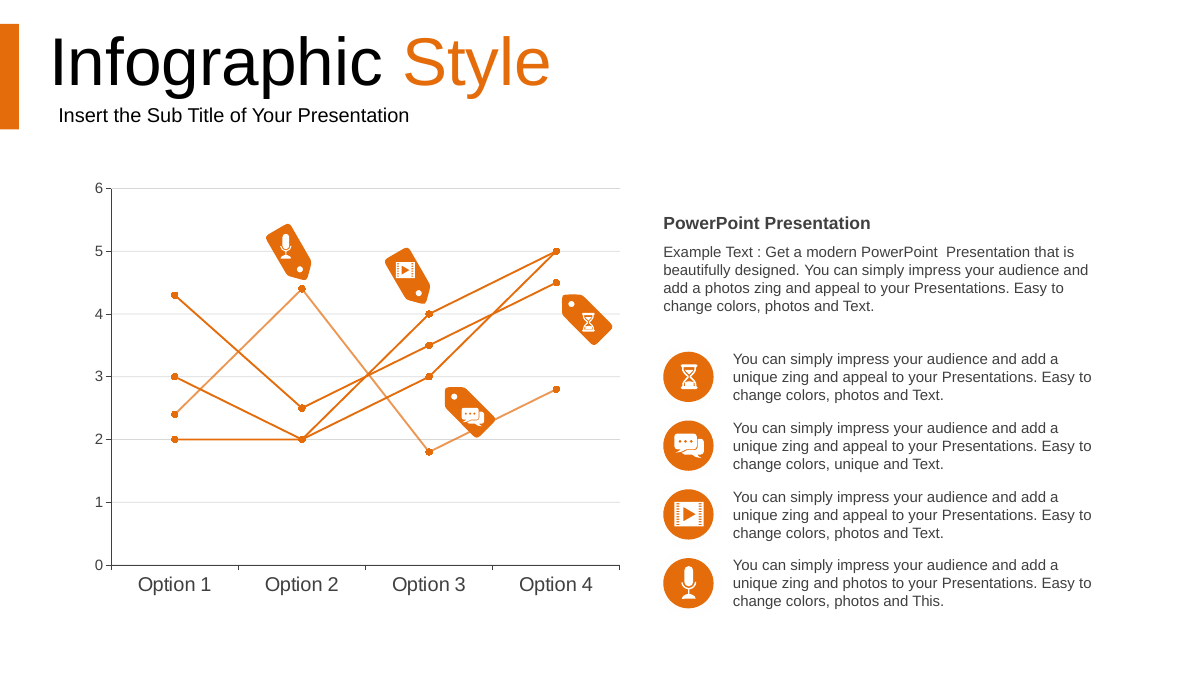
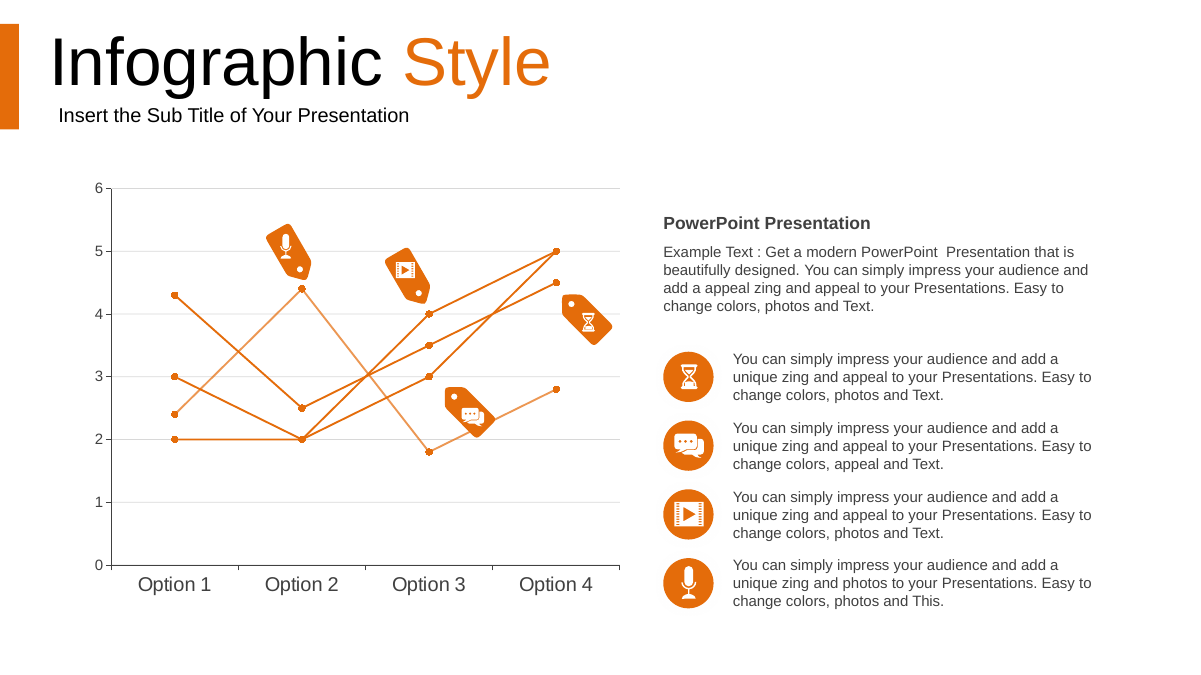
a photos: photos -> appeal
colors unique: unique -> appeal
